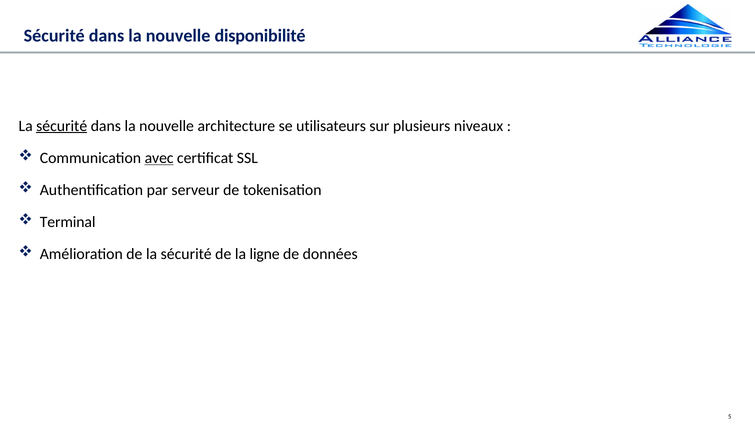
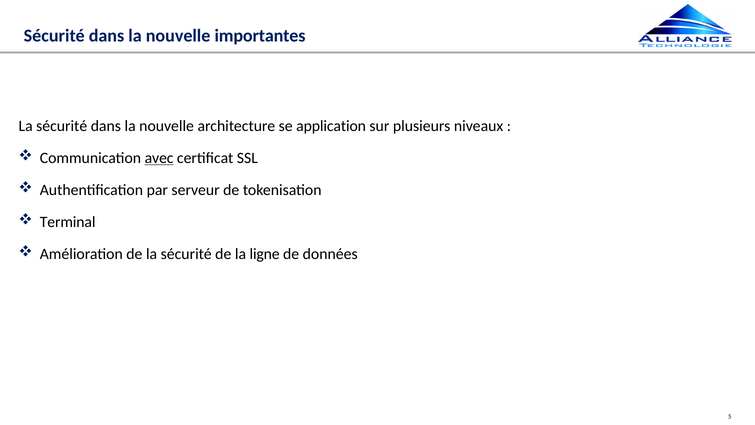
disponibilité: disponibilité -> importantes
sécurité at (62, 126) underline: present -> none
utilisateurs: utilisateurs -> application
